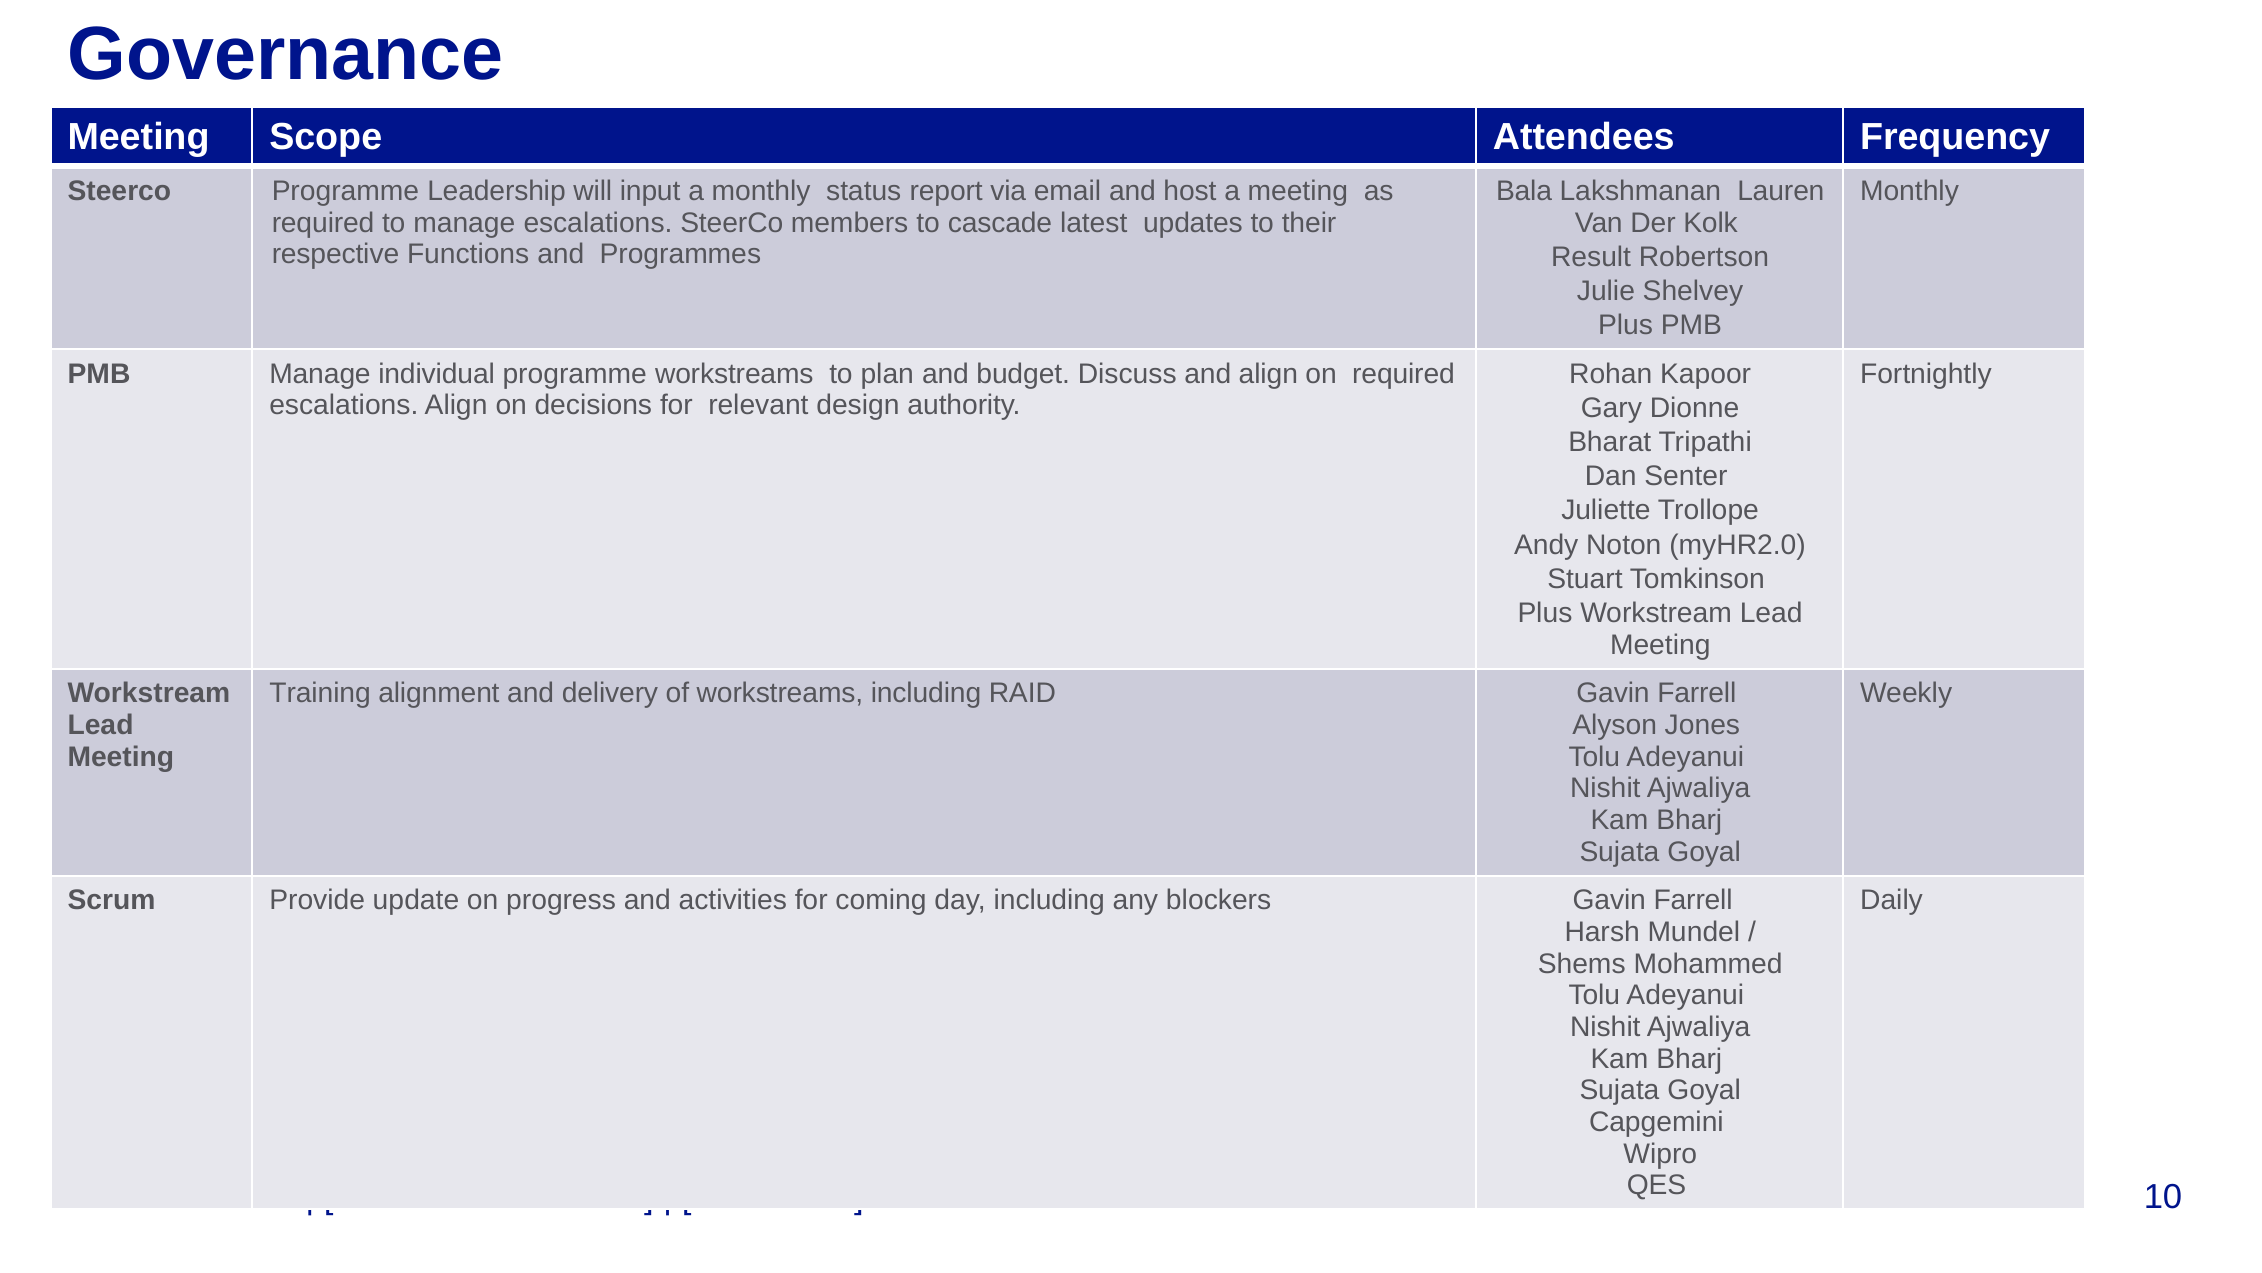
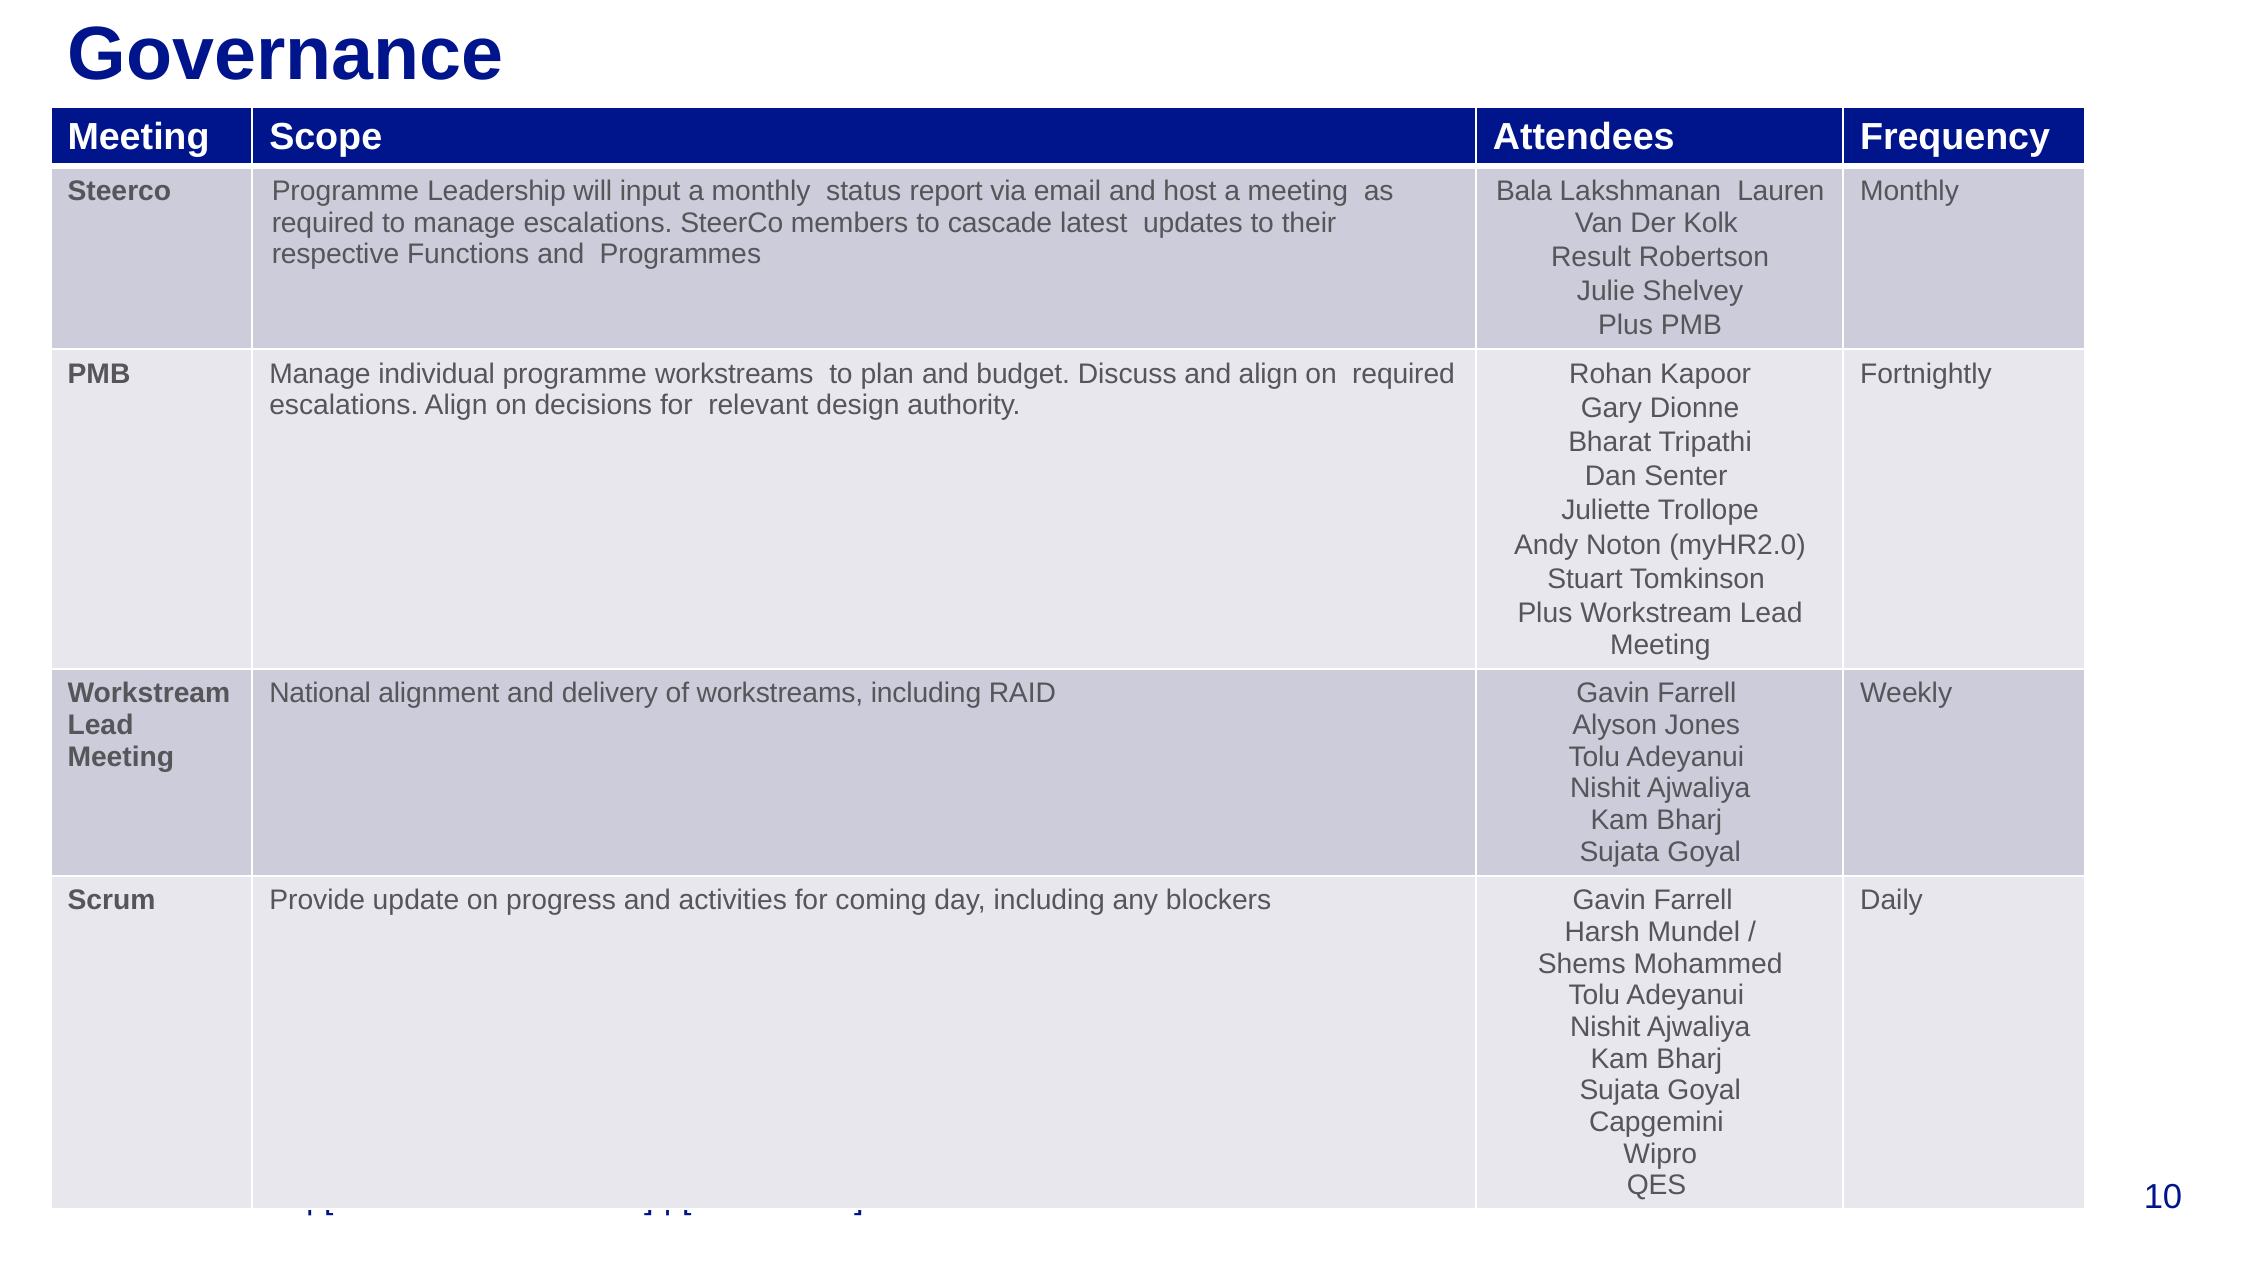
Training at (320, 693): Training -> National
